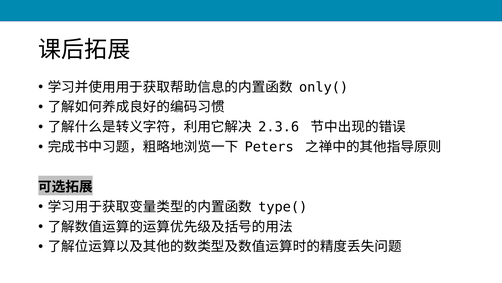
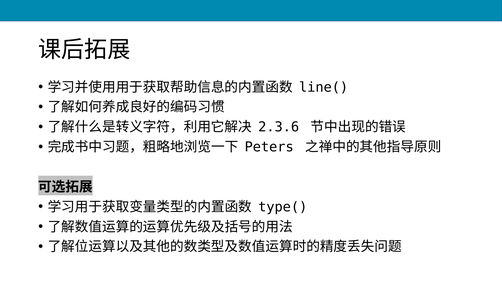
only(: only( -> line(
